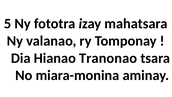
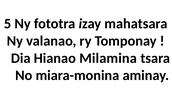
Tranonao: Tranonao -> Milamina
